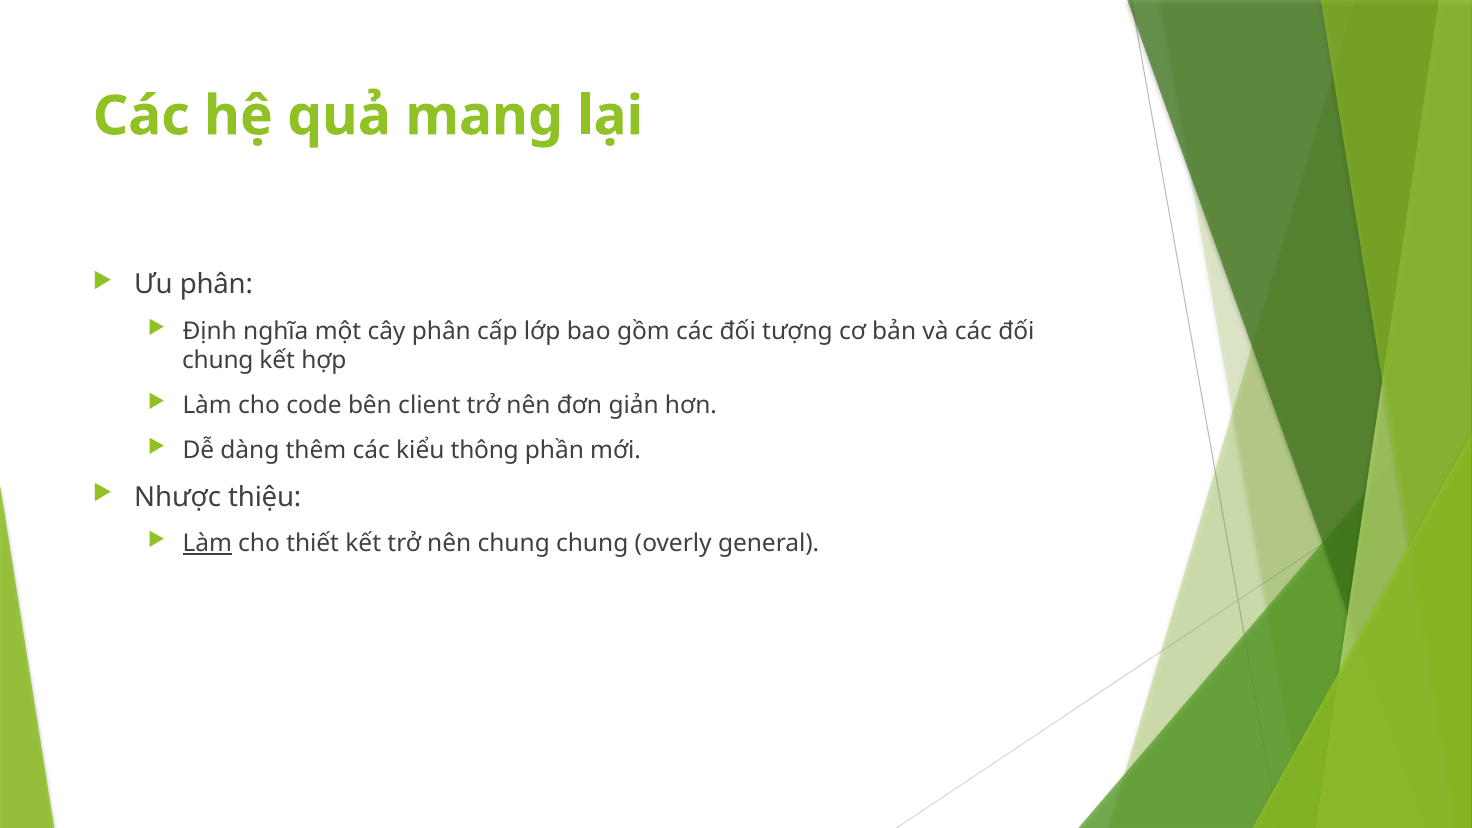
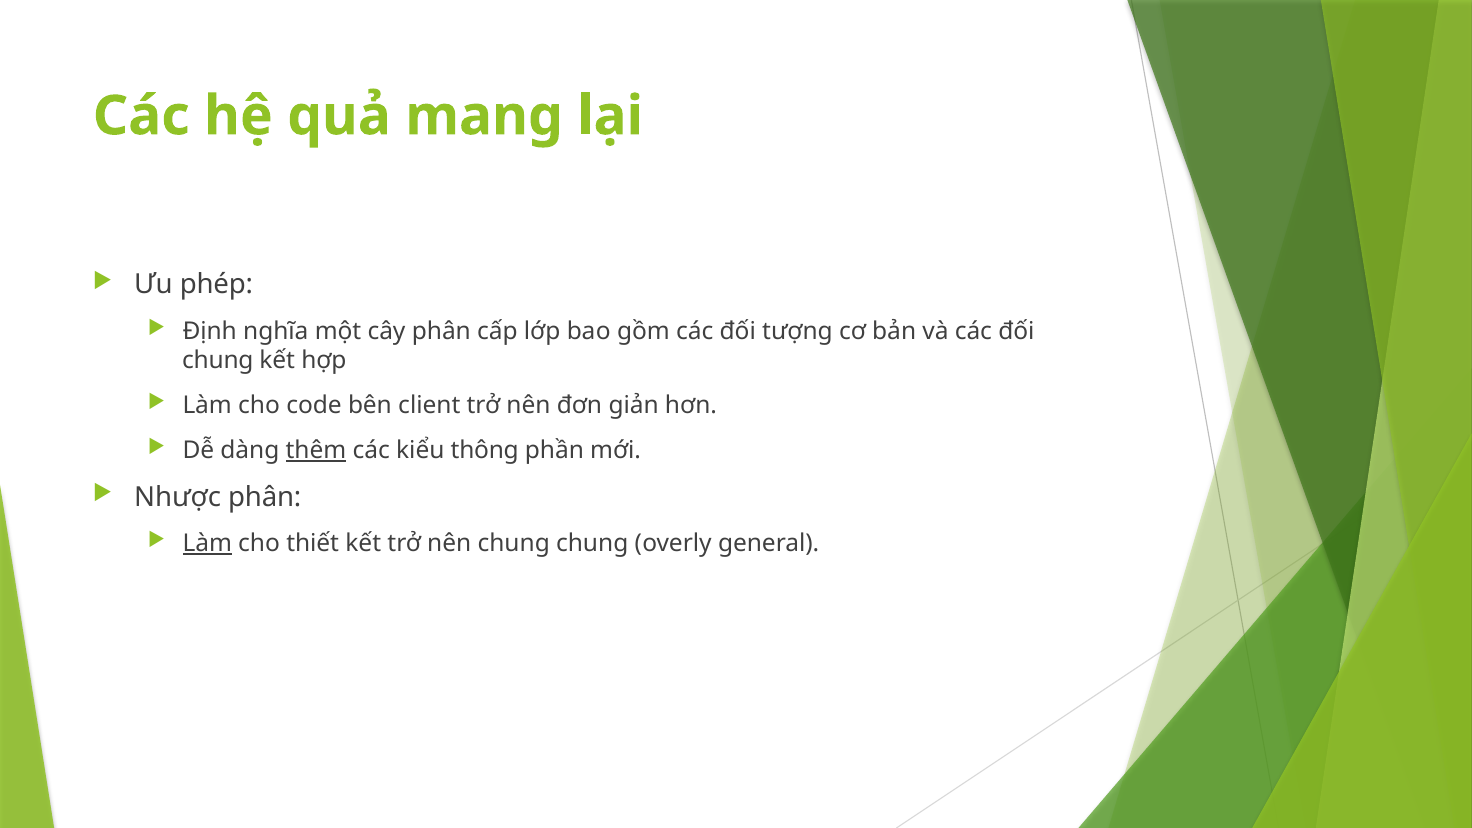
Ưu phân: phân -> phép
thêm underline: none -> present
Nhược thiệu: thiệu -> phân
